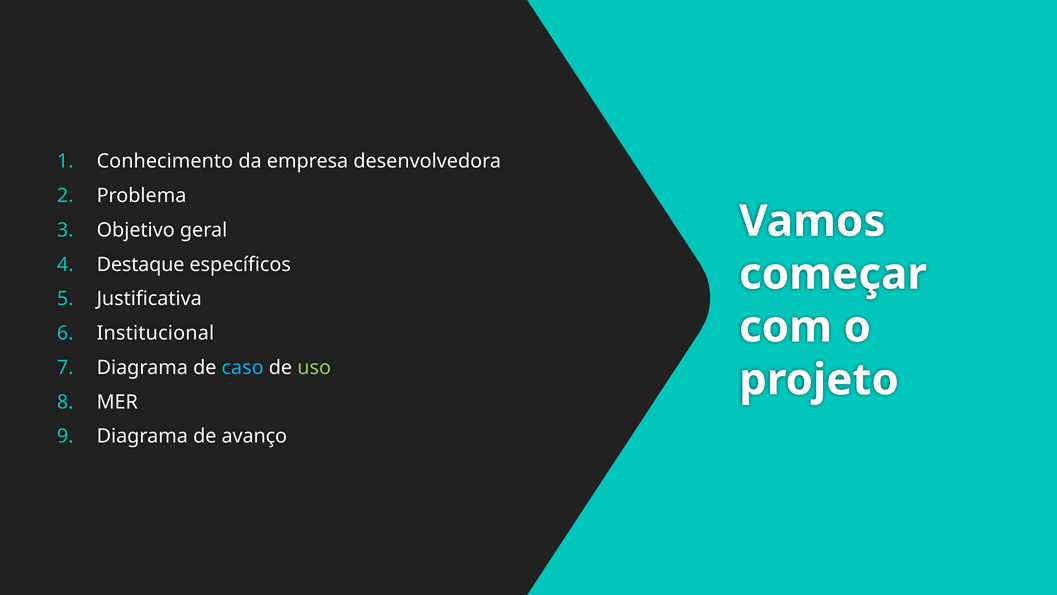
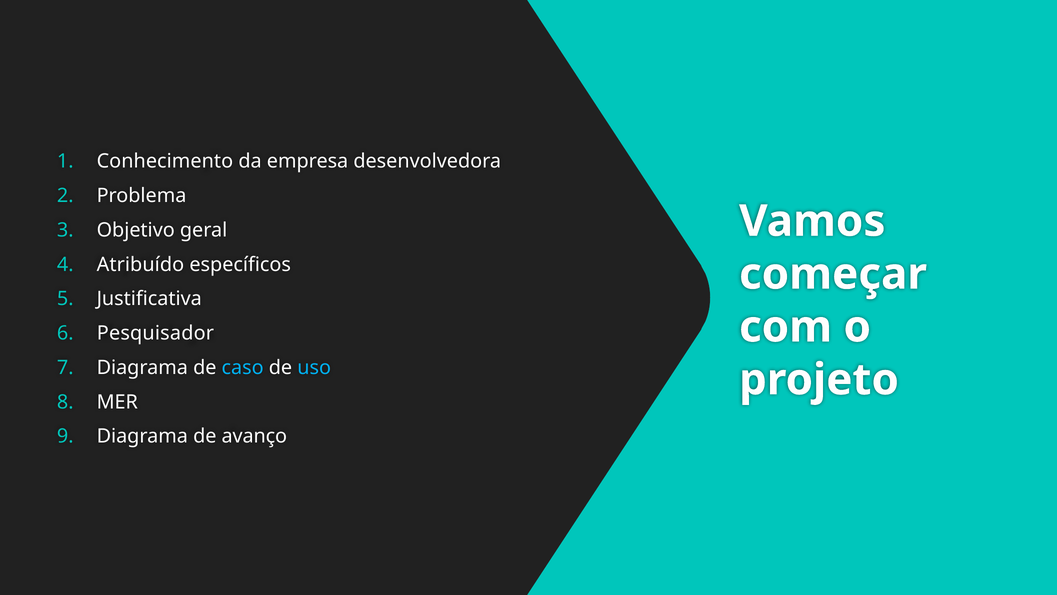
Destaque: Destaque -> Atribuído
Institucional: Institucional -> Pesquisador
uso colour: light green -> light blue
